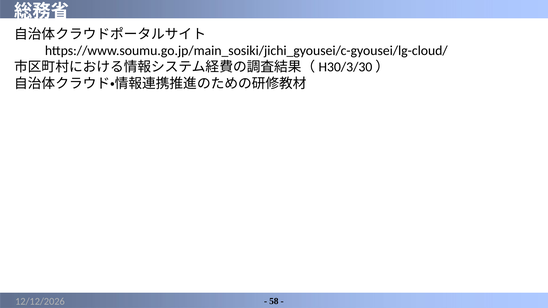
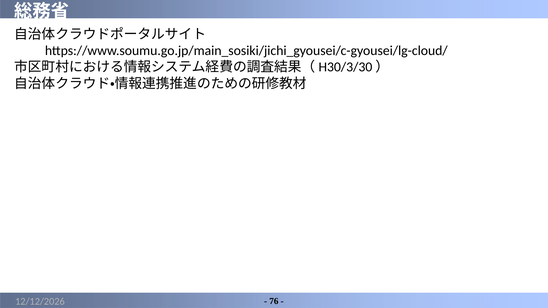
58: 58 -> 76
